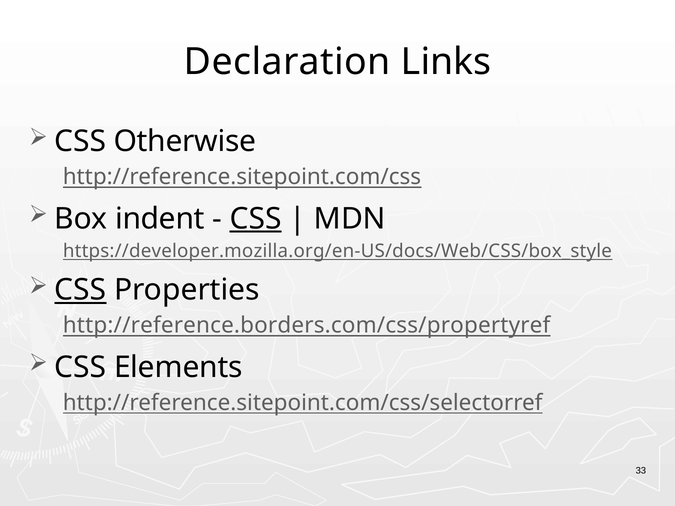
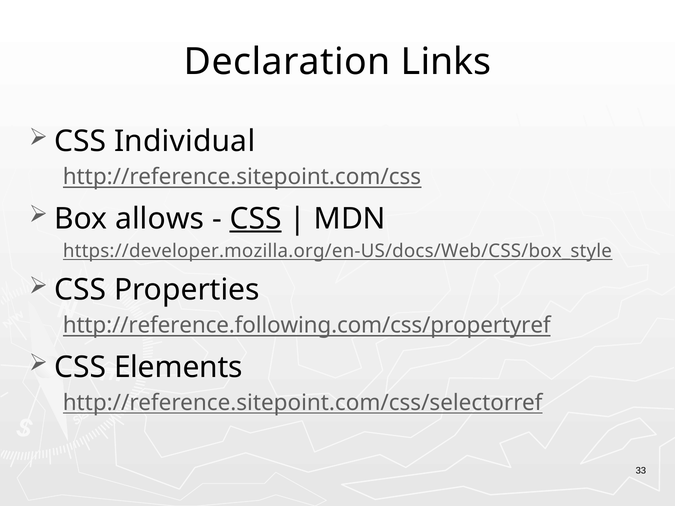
Otherwise: Otherwise -> Individual
indent: indent -> allows
CSS at (80, 290) underline: present -> none
http://reference.borders.com/css/propertyref: http://reference.borders.com/css/propertyref -> http://reference.following.com/css/propertyref
